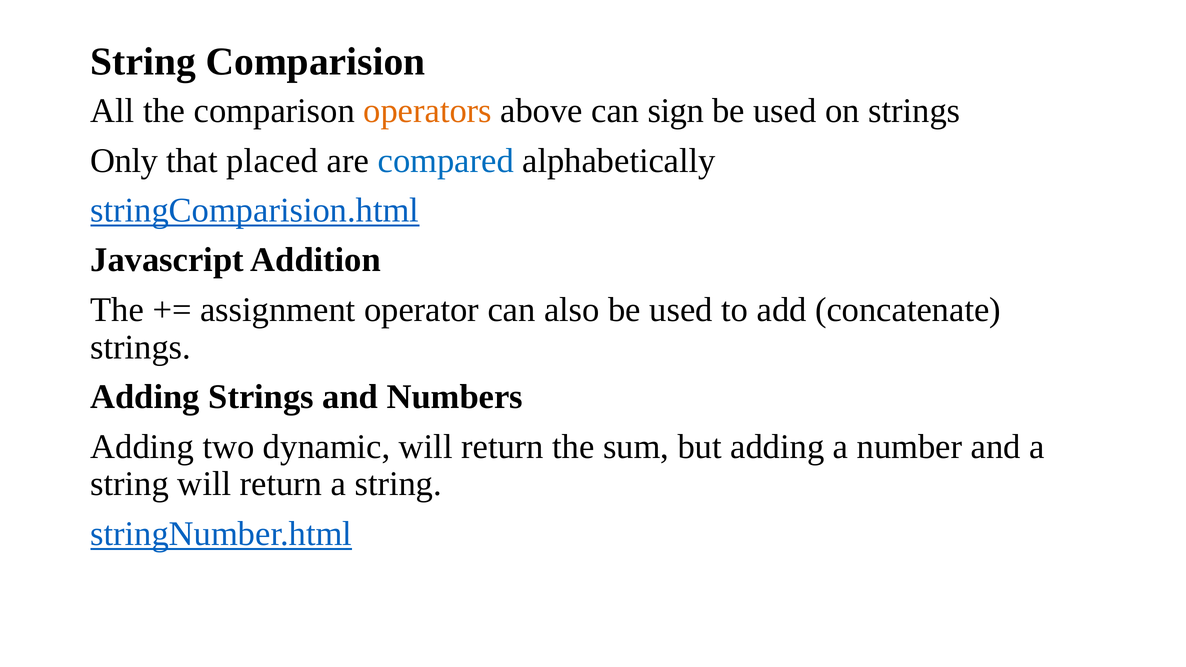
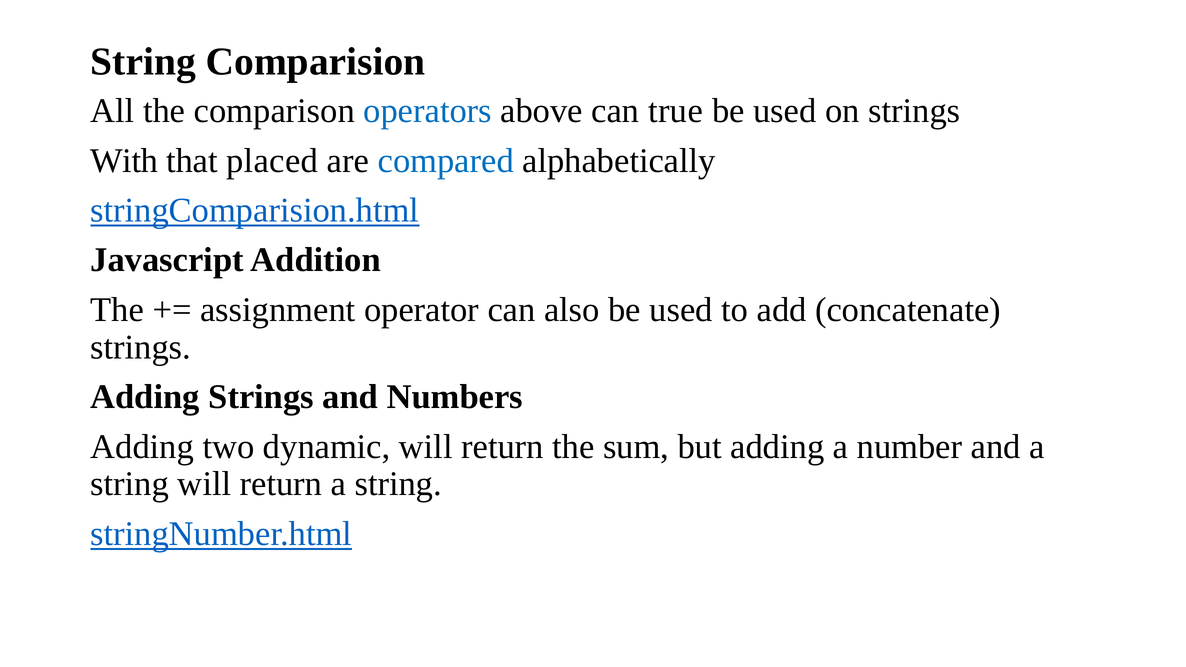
operators colour: orange -> blue
sign: sign -> true
Only: Only -> With
